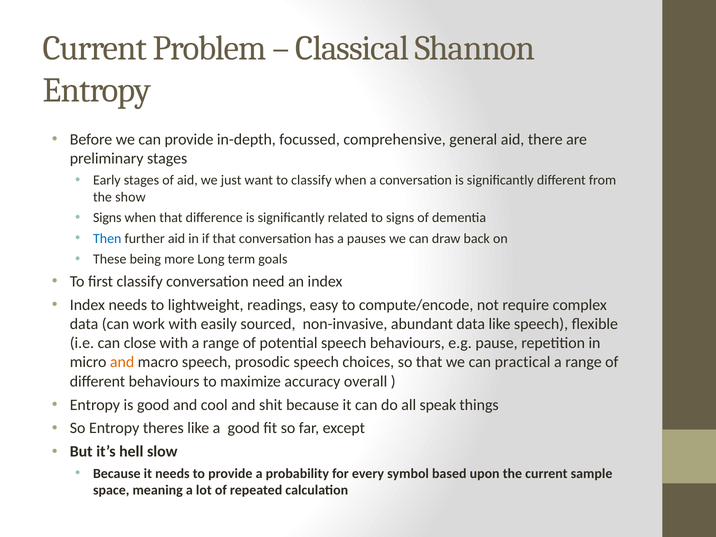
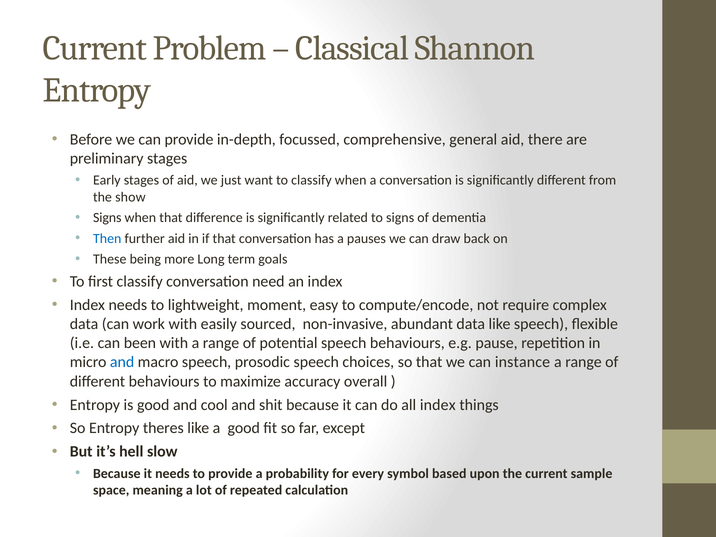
readings: readings -> moment
close: close -> been
and at (122, 362) colour: orange -> blue
practical: practical -> instance
all speak: speak -> index
